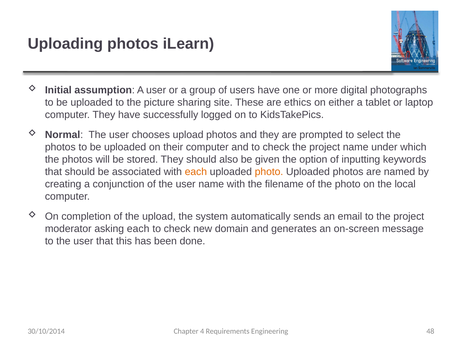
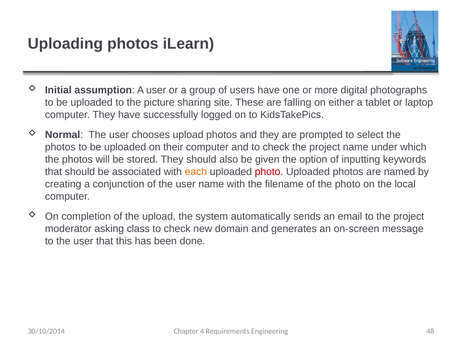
ethics: ethics -> falling
photo at (269, 172) colour: orange -> red
asking each: each -> class
